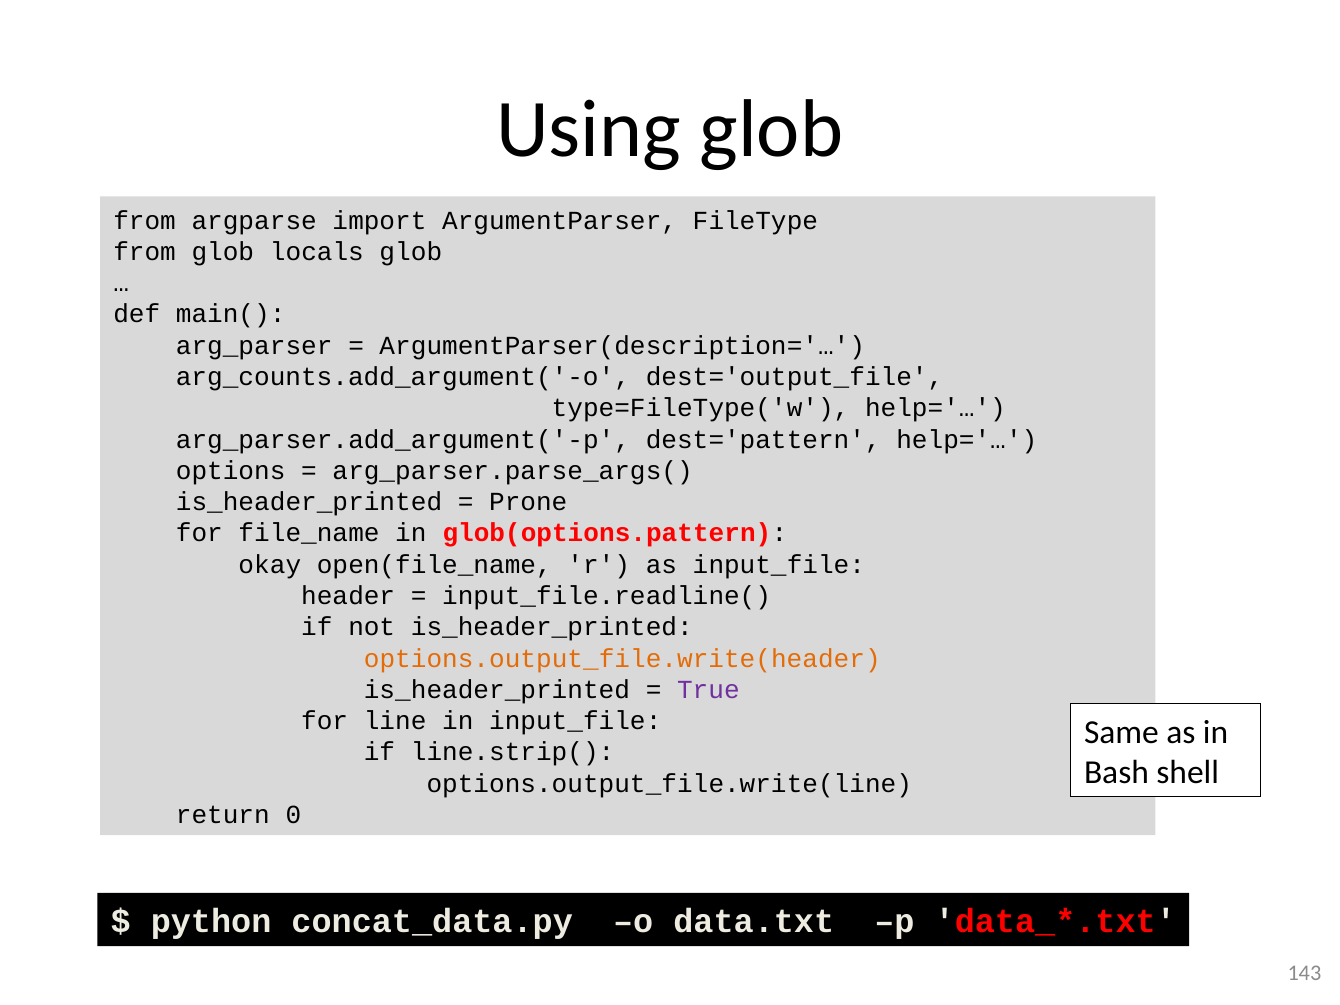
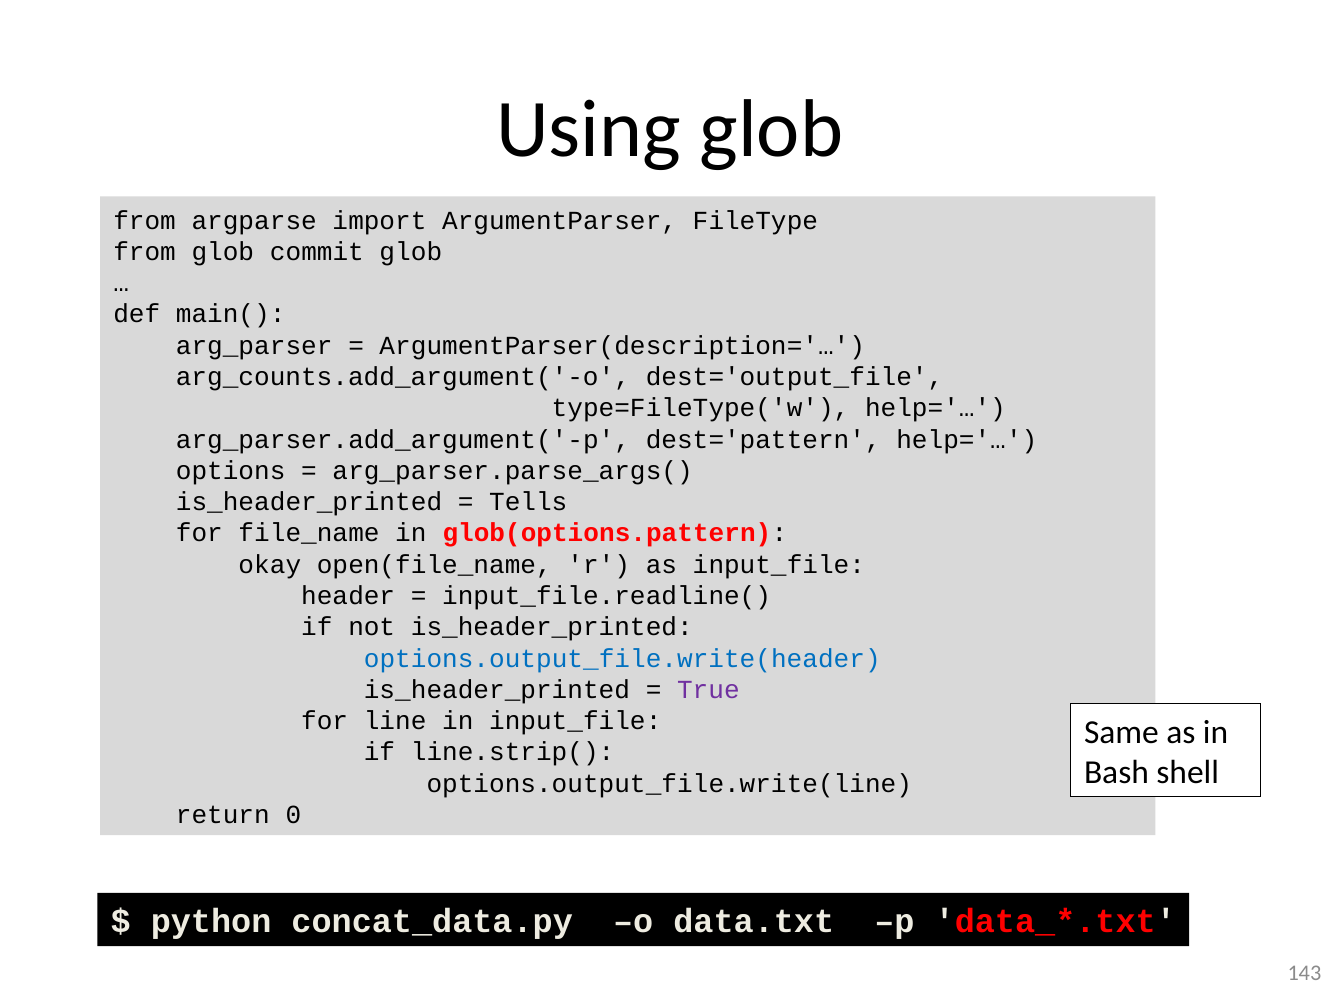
locals: locals -> commit
Prone: Prone -> Tells
options.output_file.write(header colour: orange -> blue
